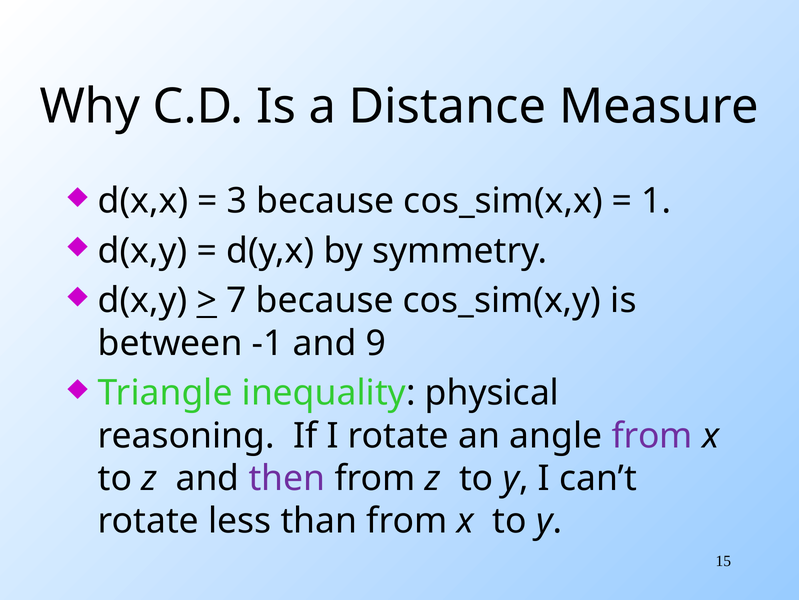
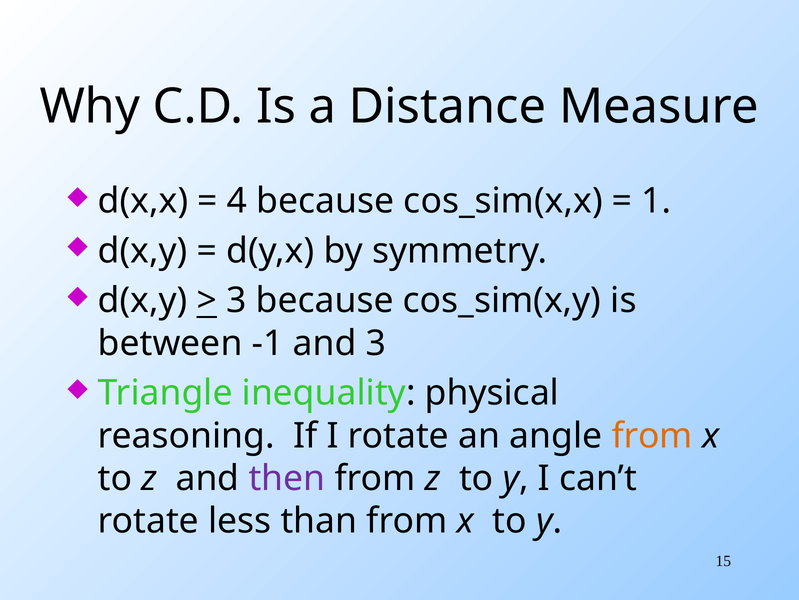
3: 3 -> 4
7 at (236, 300): 7 -> 3
and 9: 9 -> 3
from at (652, 435) colour: purple -> orange
